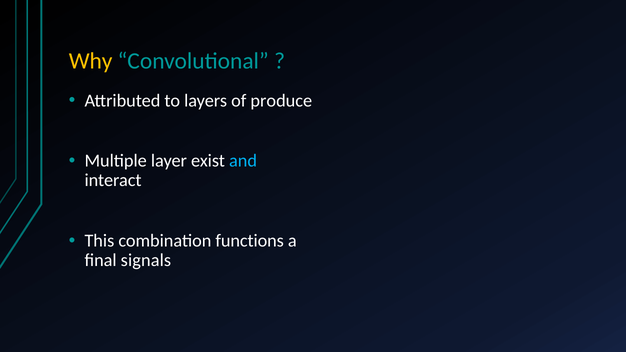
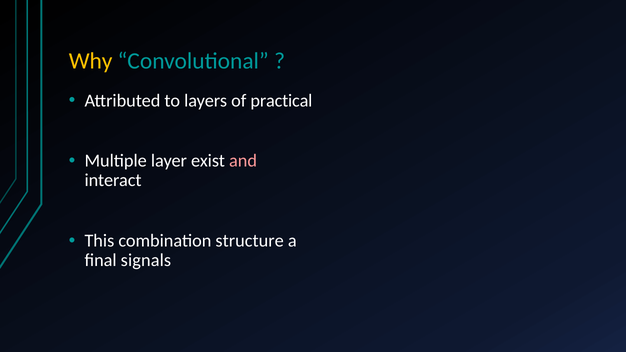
produce: produce -> practical
and colour: light blue -> pink
functions: functions -> structure
